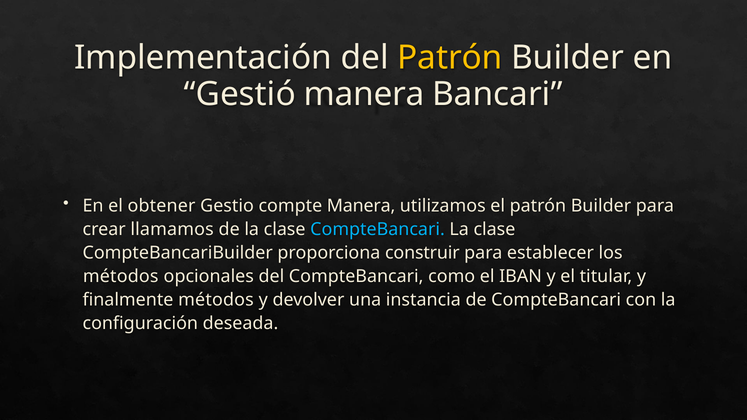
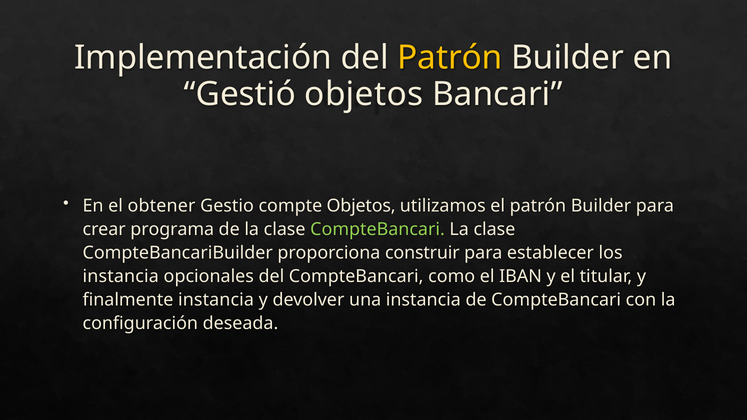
Gestió manera: manera -> objetos
compte Manera: Manera -> Objetos
llamamos: llamamos -> programa
CompteBancari at (378, 229) colour: light blue -> light green
métodos at (121, 277): métodos -> instancia
finalmente métodos: métodos -> instancia
